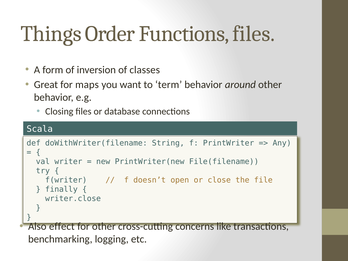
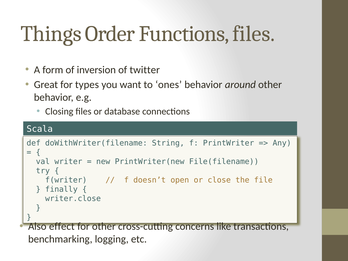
classes: classes -> twitter
maps: maps -> types
term: term -> ones
